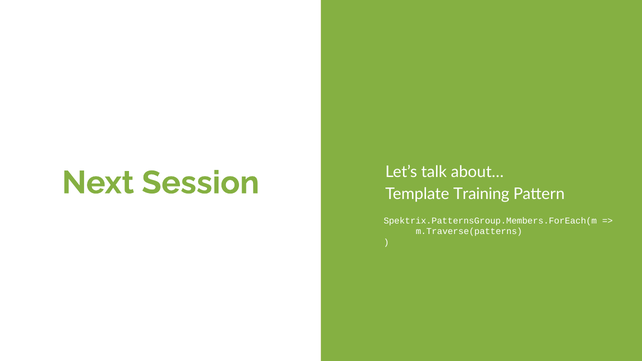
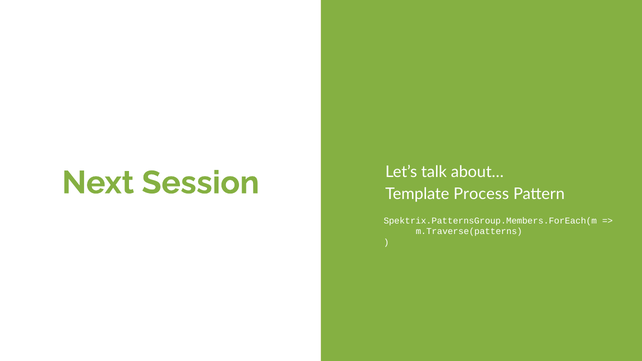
Training: Training -> Process
